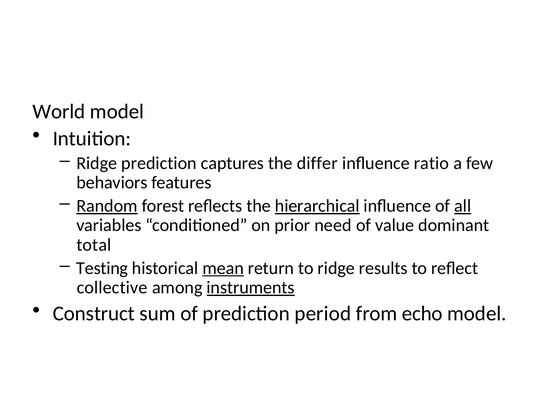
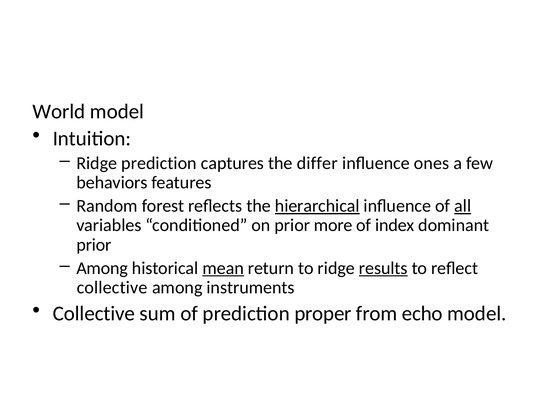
ratio: ratio -> ones
Random underline: present -> none
need: need -> more
value: value -> index
total at (94, 245): total -> prior
Testing at (102, 268): Testing -> Among
results underline: none -> present
instruments underline: present -> none
Construct at (94, 313): Construct -> Collective
period: period -> proper
